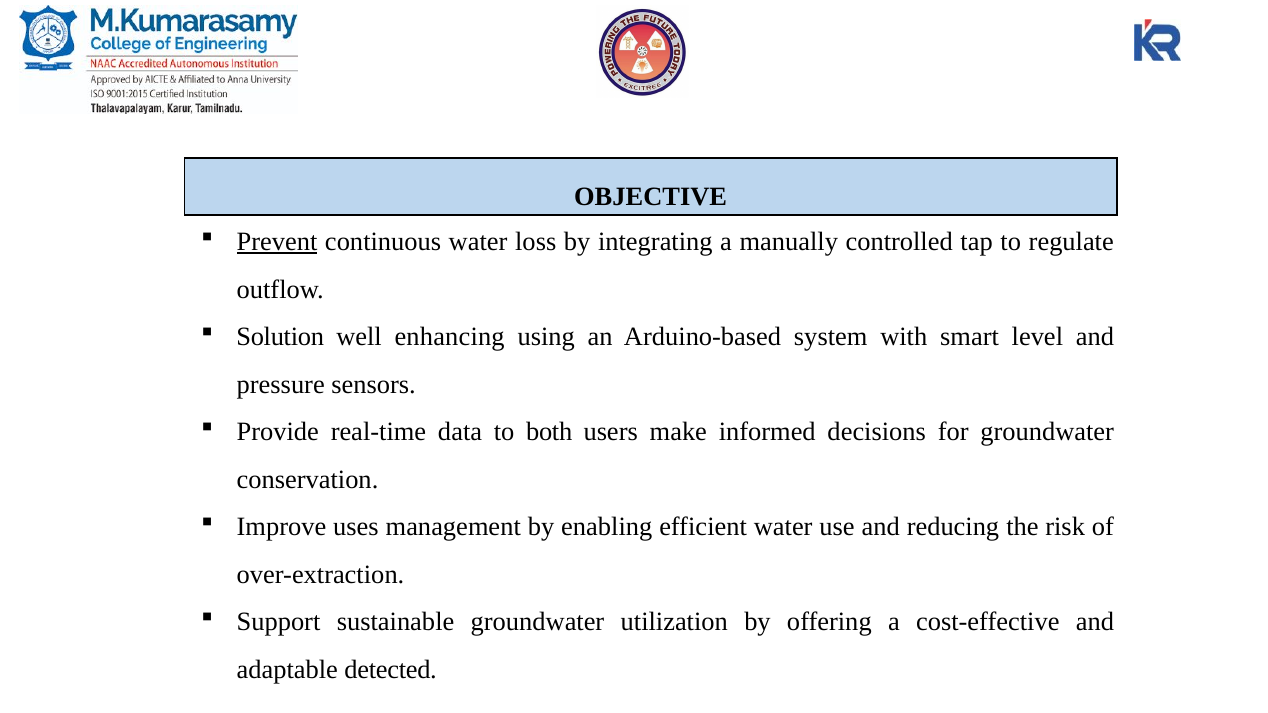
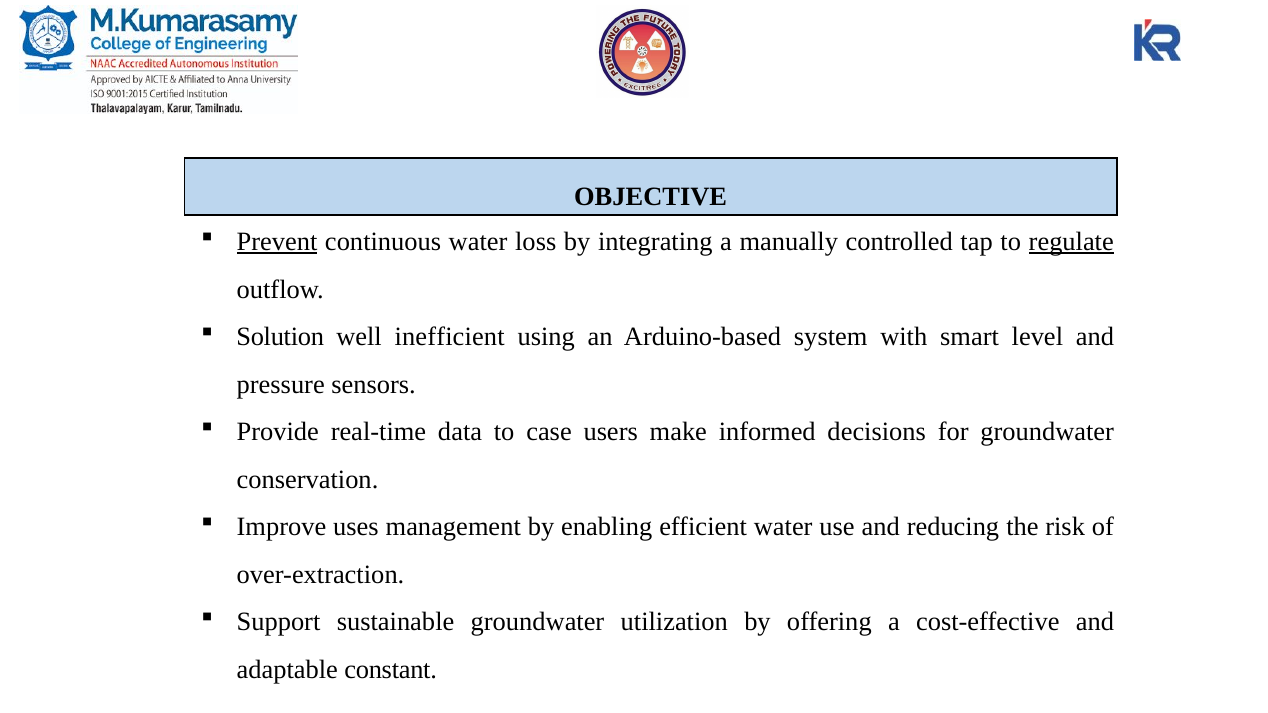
regulate underline: none -> present
enhancing: enhancing -> inefficient
both: both -> case
detected: detected -> constant
